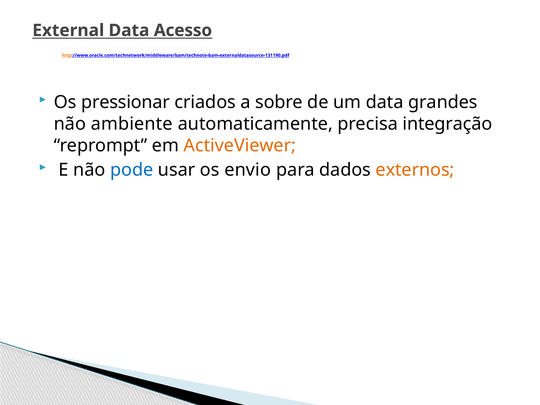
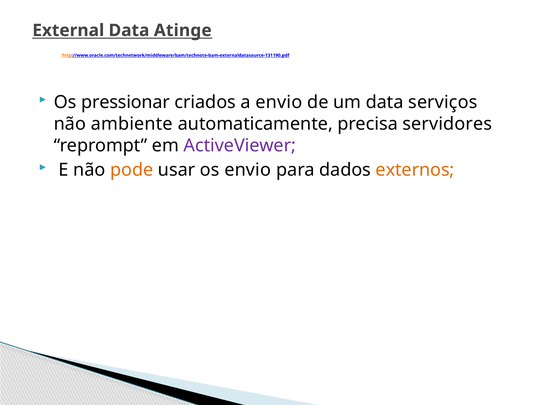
Acesso: Acesso -> Atinge
a sobre: sobre -> envio
grandes: grandes -> serviços
integração: integração -> servidores
ActiveViewer colour: orange -> purple
pode colour: blue -> orange
